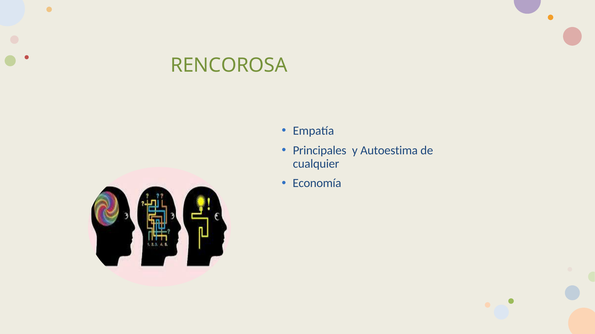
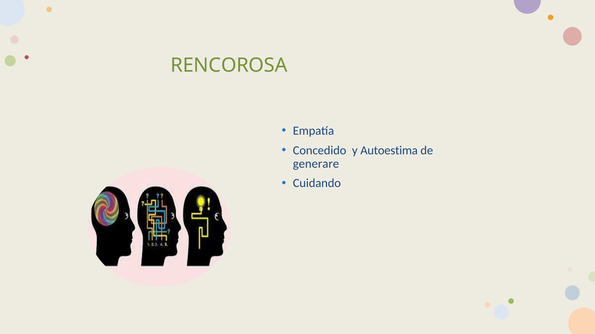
Principales: Principales -> Concedido
cualquier: cualquier -> generare
Economía: Economía -> Cuidando
